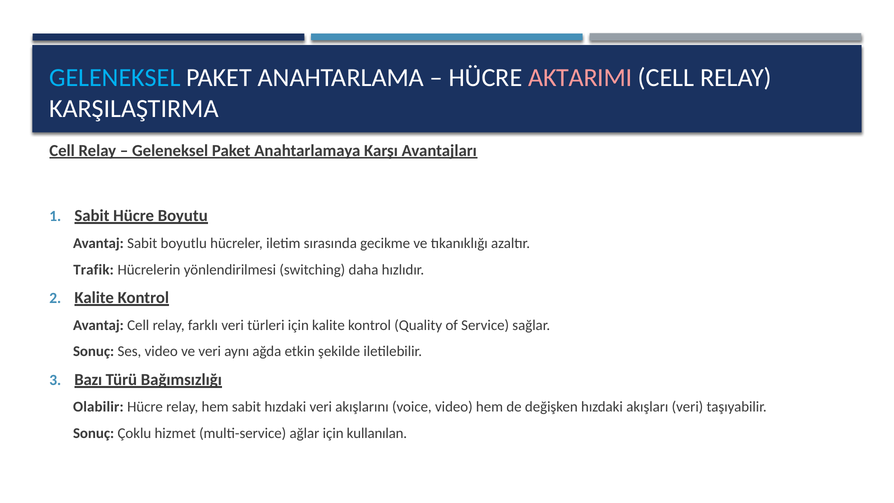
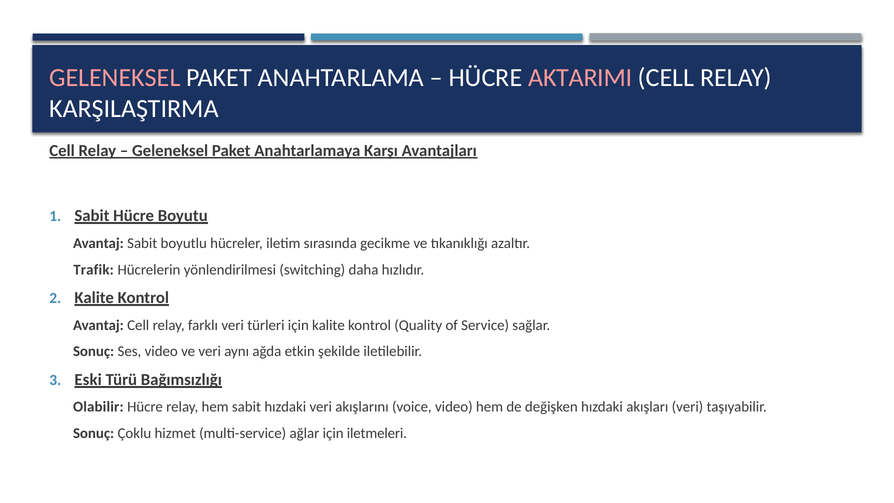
GELENEKSEL at (115, 77) colour: light blue -> pink
Bazı: Bazı -> Eski
kullanılan: kullanılan -> iletmeleri
